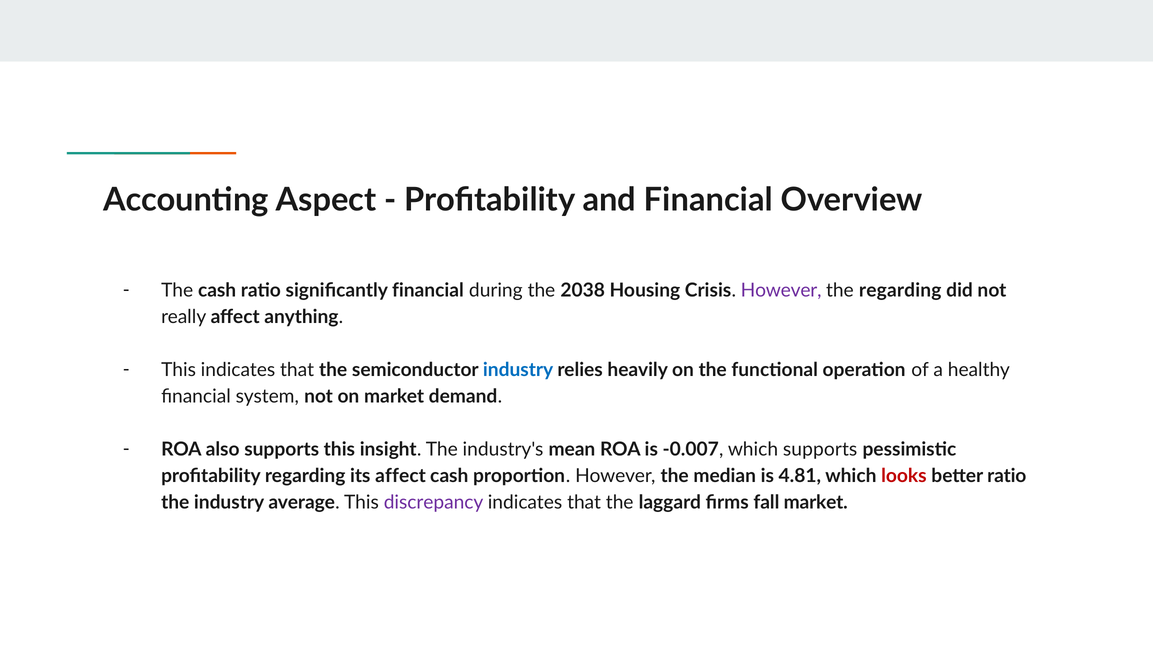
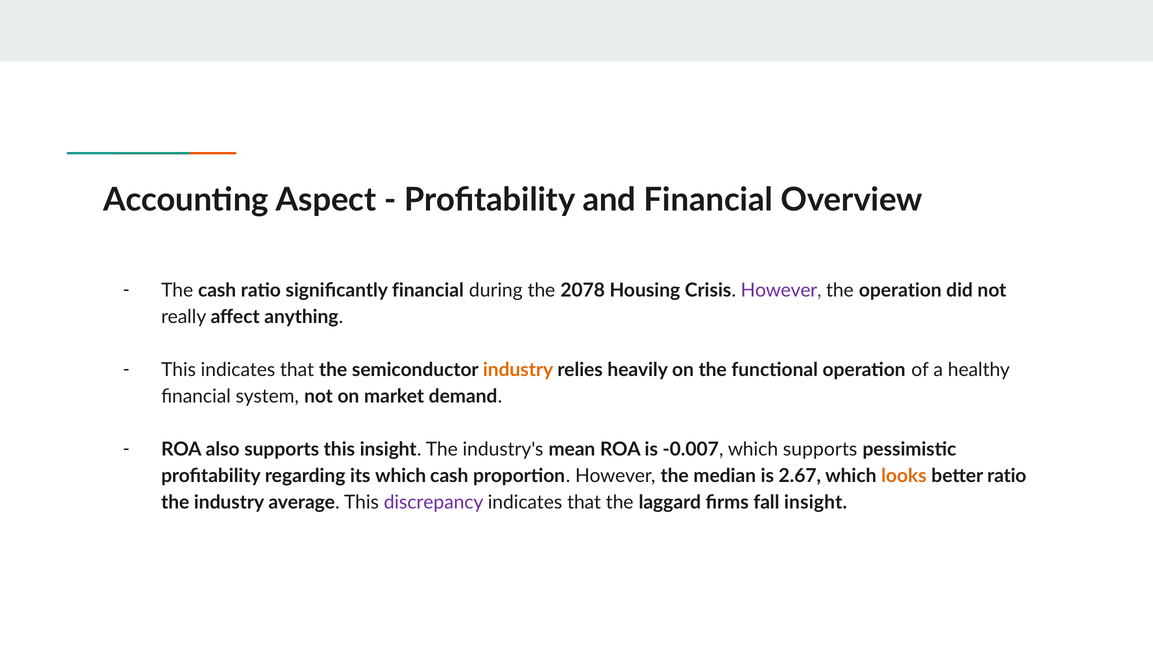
2038: 2038 -> 2078
the regarding: regarding -> operation
industry at (518, 370) colour: blue -> orange
its affect: affect -> which
4.81: 4.81 -> 2.67
looks colour: red -> orange
fall market: market -> insight
